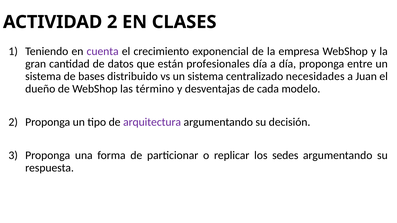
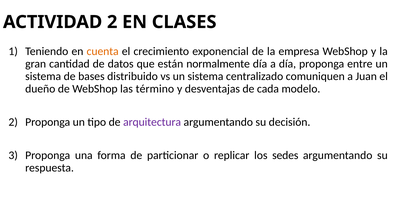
cuenta colour: purple -> orange
profesionales: profesionales -> normalmente
necesidades: necesidades -> comuniquen
